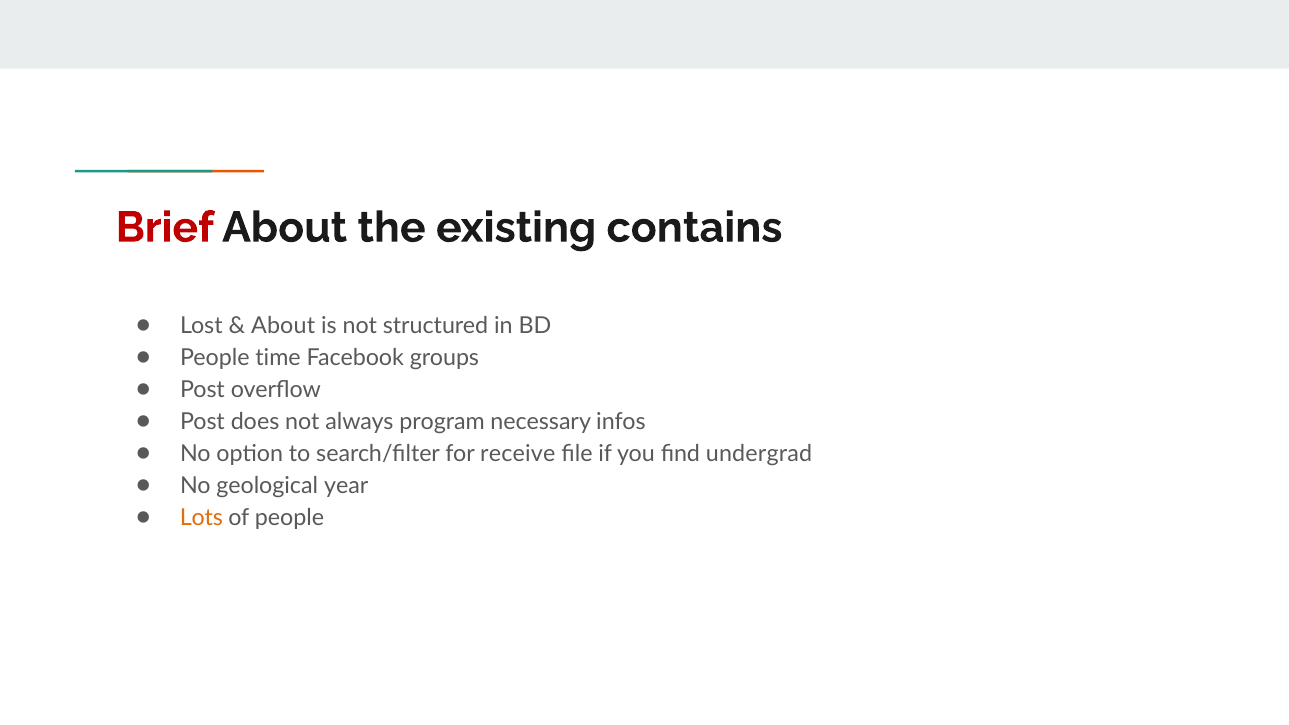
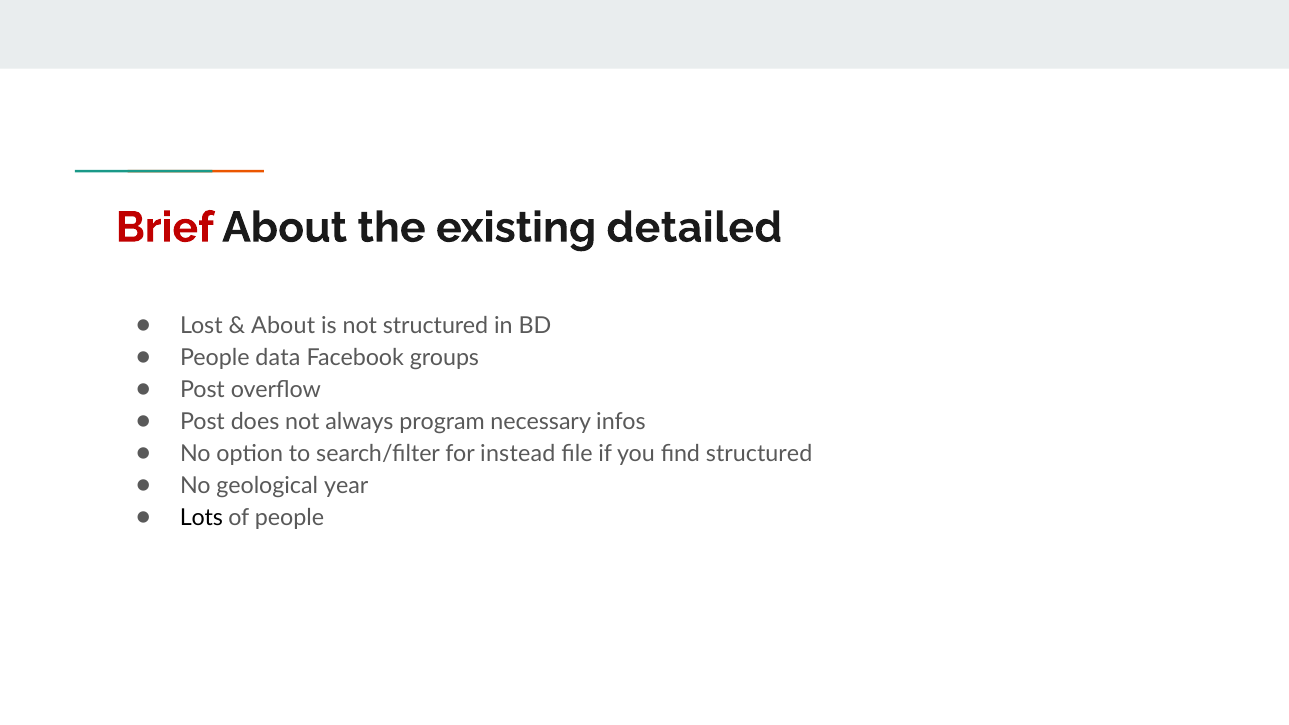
contains: contains -> detailed
time: time -> data
receive: receive -> instead
find undergrad: undergrad -> structured
Lots colour: orange -> black
